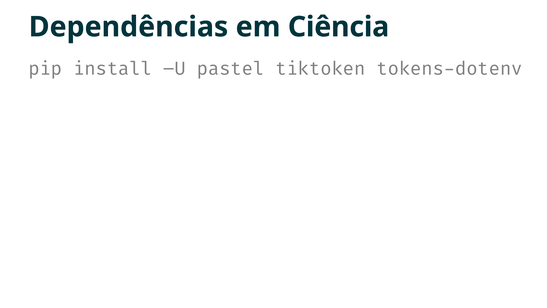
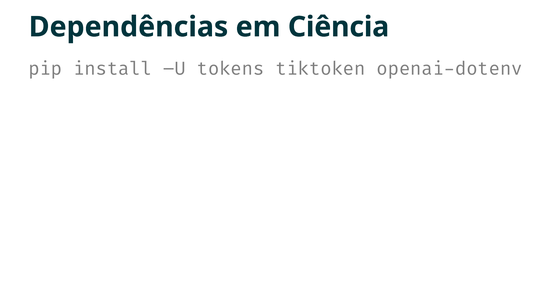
pastel: pastel -> tokens
tokens-dotenv: tokens-dotenv -> openai-dotenv
